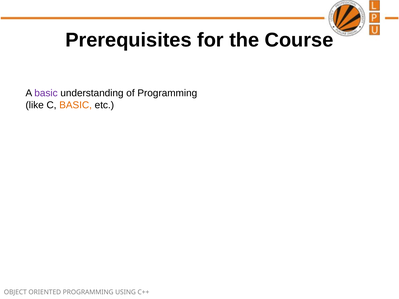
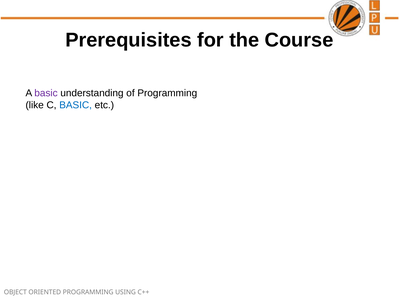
BASIC at (76, 105) colour: orange -> blue
